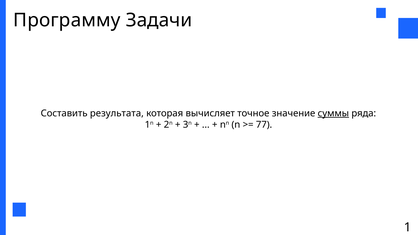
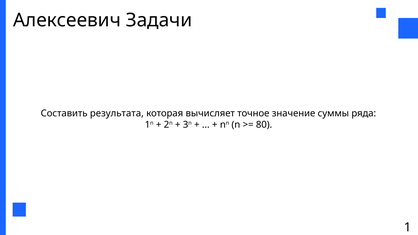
Программу: Программу -> Алексеевич
суммы underline: present -> none
77: 77 -> 80
